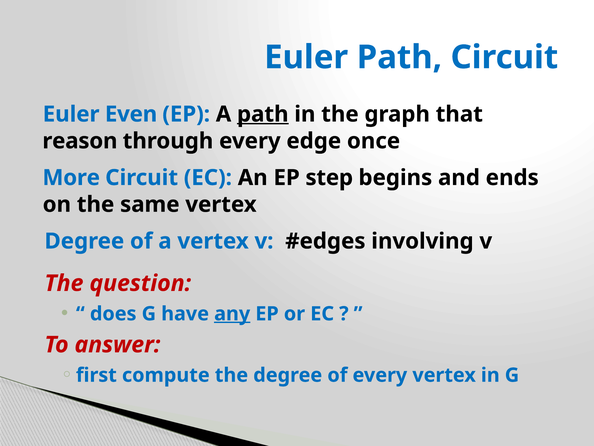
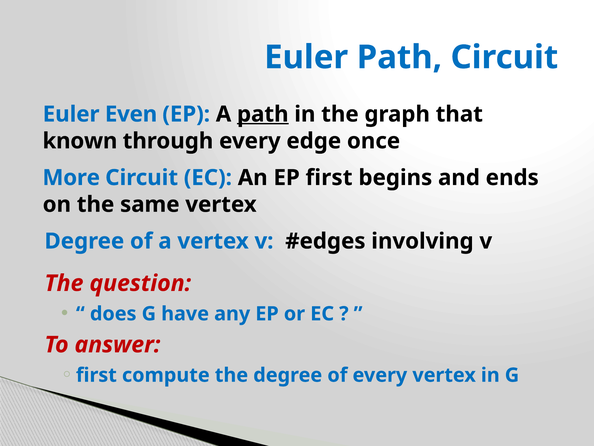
reason: reason -> known
EP step: step -> first
any underline: present -> none
